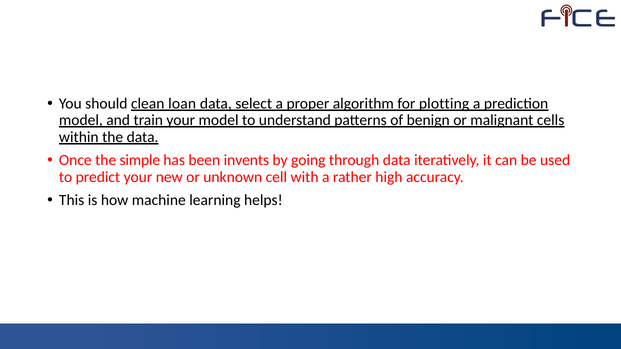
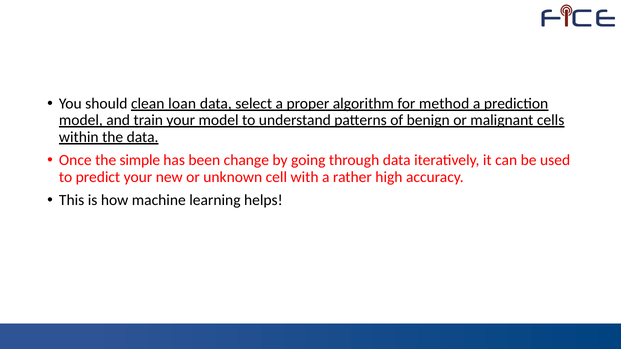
plotting: plotting -> method
invents: invents -> change
